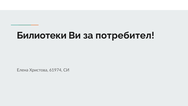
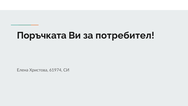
Билиотеки: Билиотеки -> Поръчката
